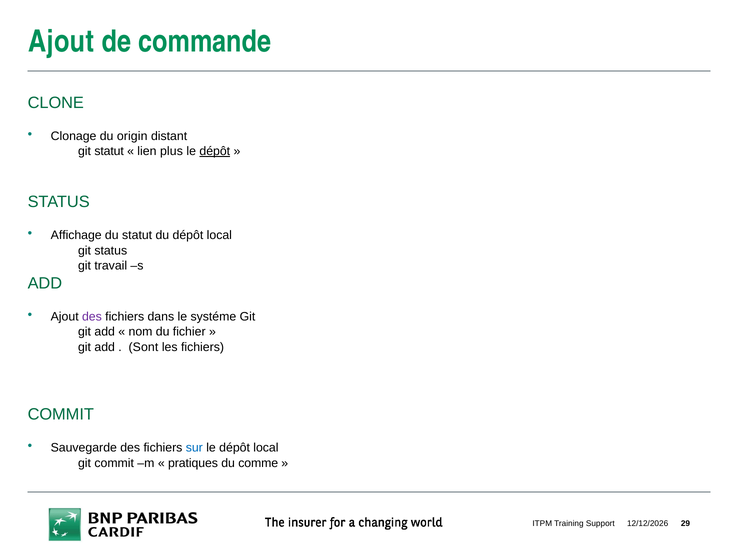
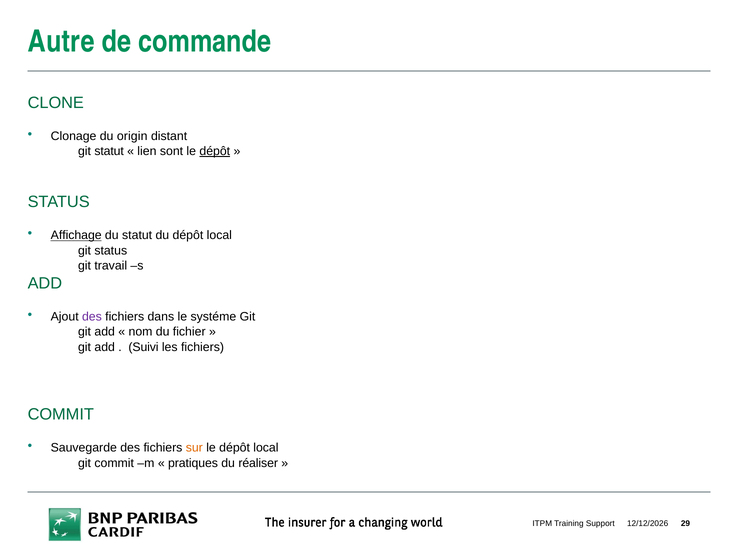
Ajout at (61, 42): Ajout -> Autre
plus: plus -> sont
Affichage underline: none -> present
Sont: Sont -> Suivi
sur colour: blue -> orange
comme: comme -> réaliser
